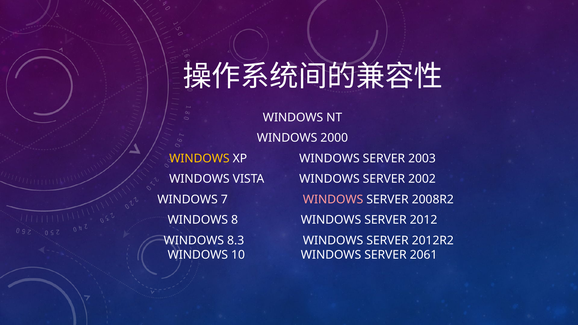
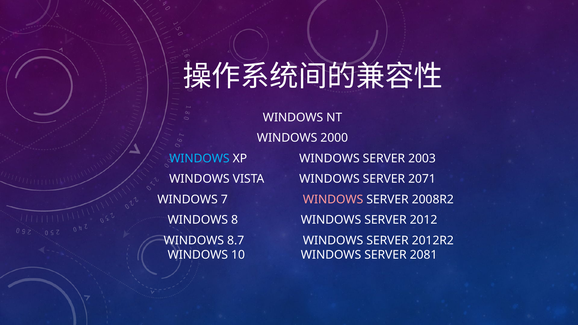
WINDOWS at (199, 158) colour: yellow -> light blue
2002: 2002 -> 2071
8.3: 8.3 -> 8.7
2061: 2061 -> 2081
